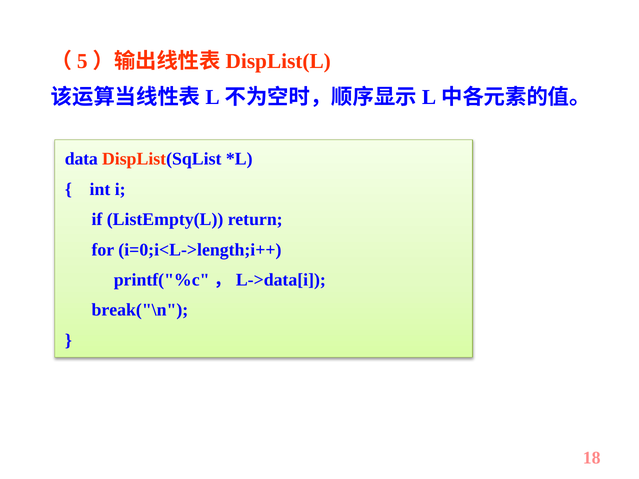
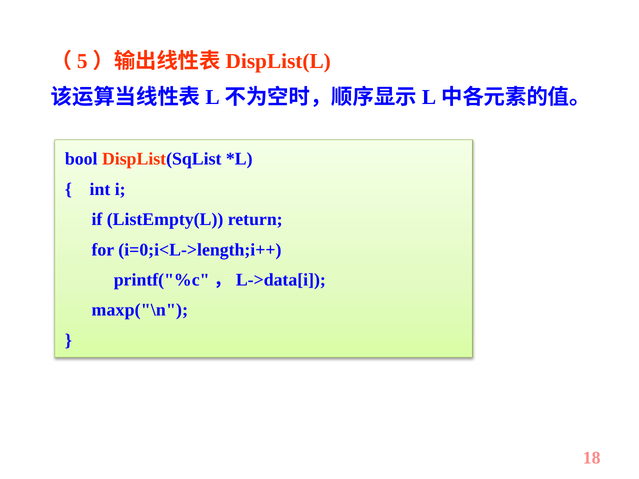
data: data -> bool
break("\n: break("\n -> maxp("\n
